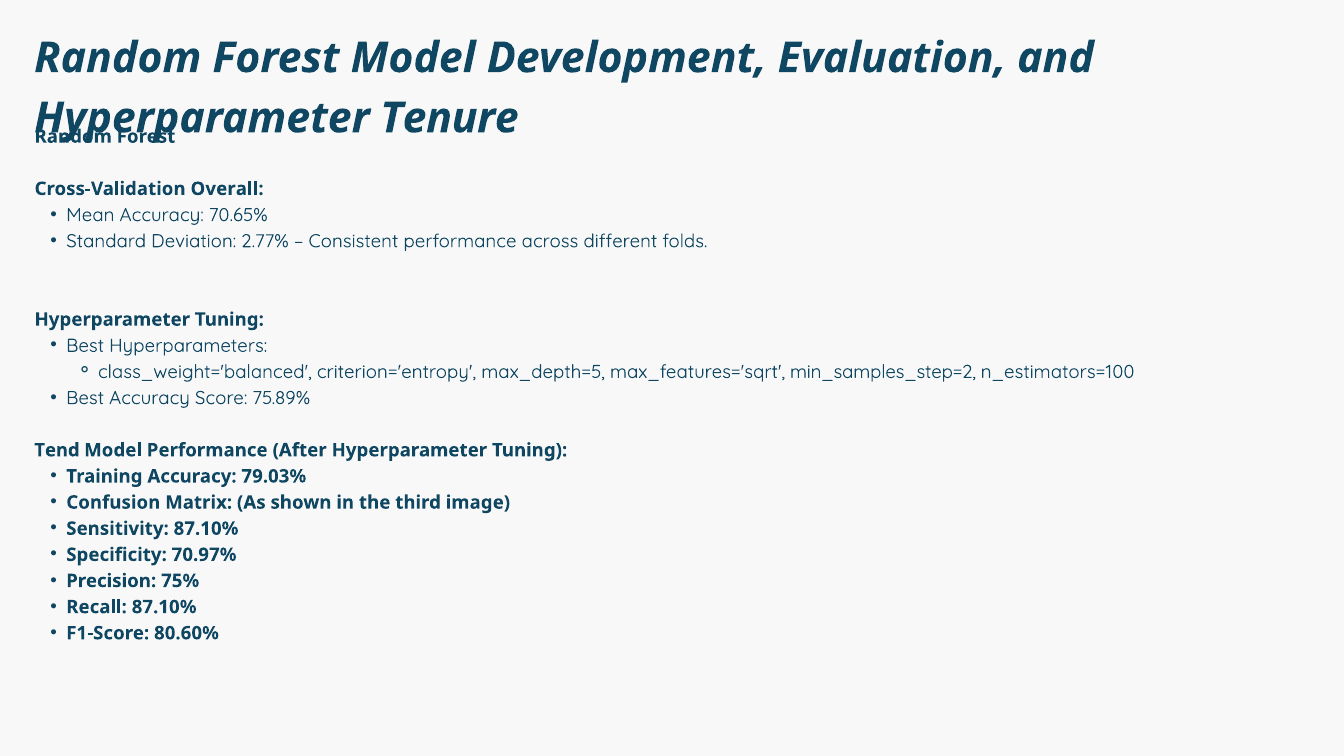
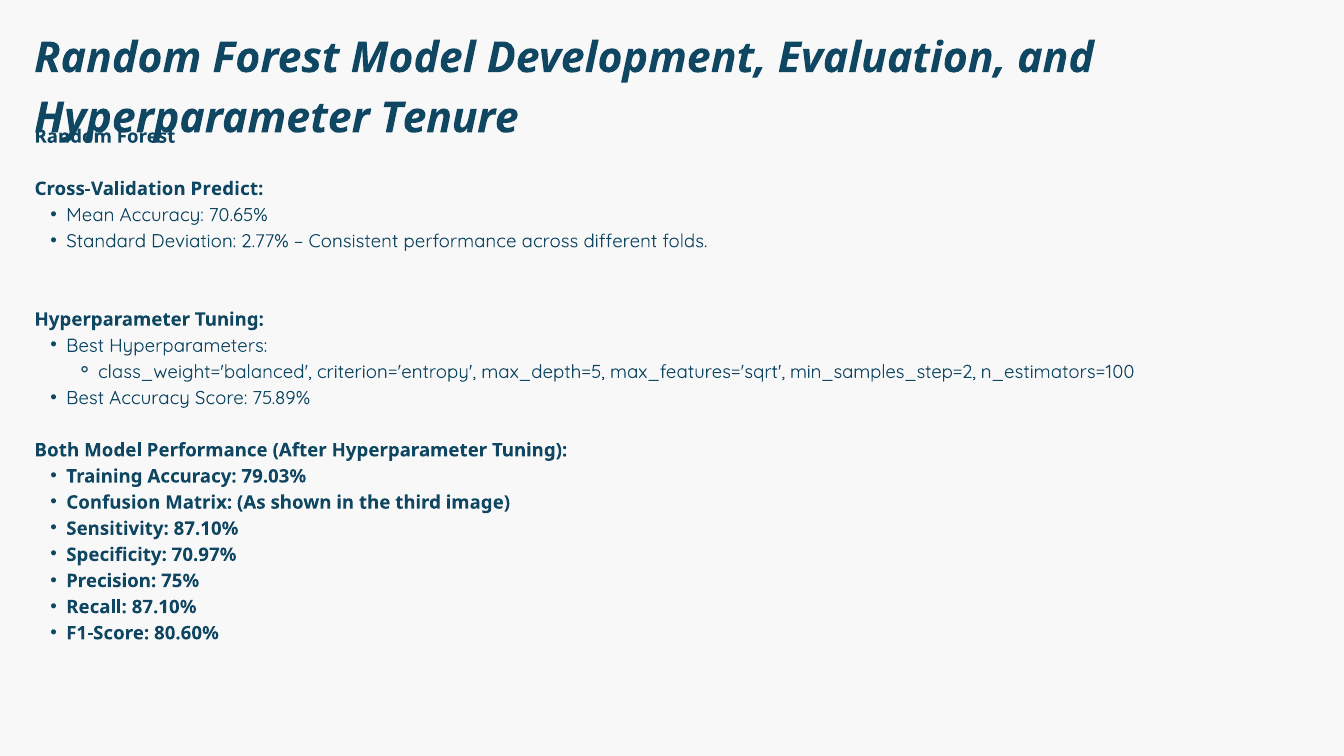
Overall: Overall -> Predict
Tend: Tend -> Both
